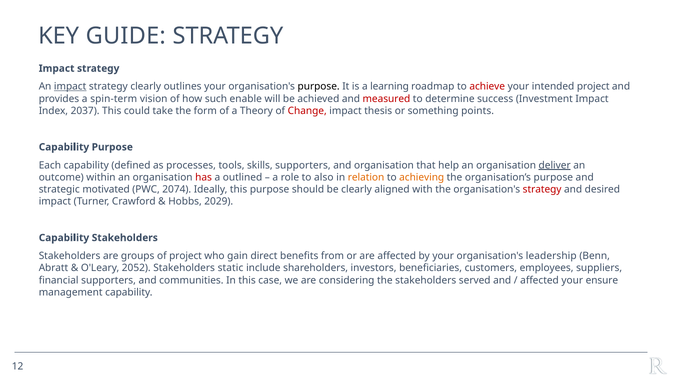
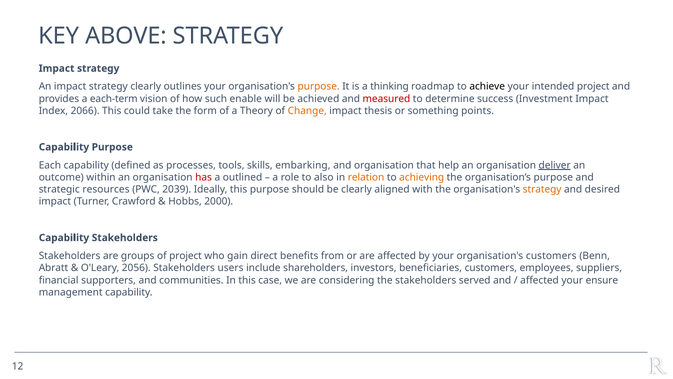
GUIDE: GUIDE -> ABOVE
impact at (70, 86) underline: present -> none
purpose at (319, 86) colour: black -> orange
learning: learning -> thinking
achieve colour: red -> black
spin-term: spin-term -> each-term
2037: 2037 -> 2066
Change colour: red -> orange
skills supporters: supporters -> embarking
motivated: motivated -> resources
2074: 2074 -> 2039
strategy at (542, 189) colour: red -> orange
2029: 2029 -> 2000
organisation's leadership: leadership -> customers
2052: 2052 -> 2056
static: static -> users
